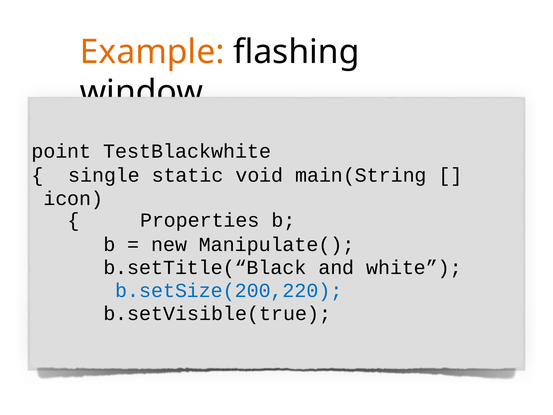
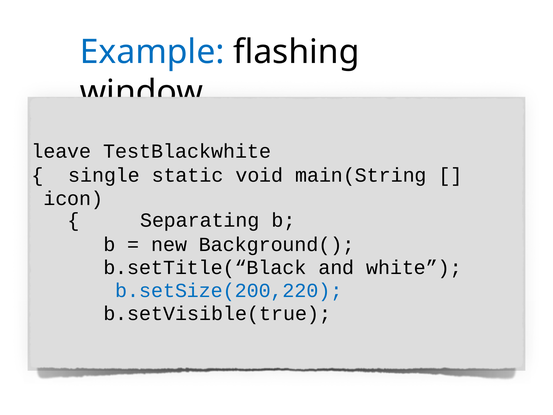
Example colour: orange -> blue
point: point -> leave
Properties: Properties -> Separating
Manipulate(: Manipulate( -> Background(
